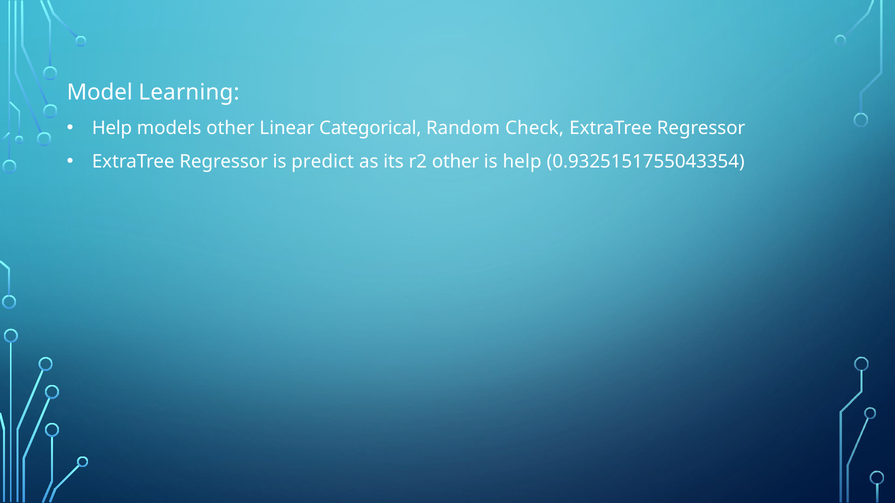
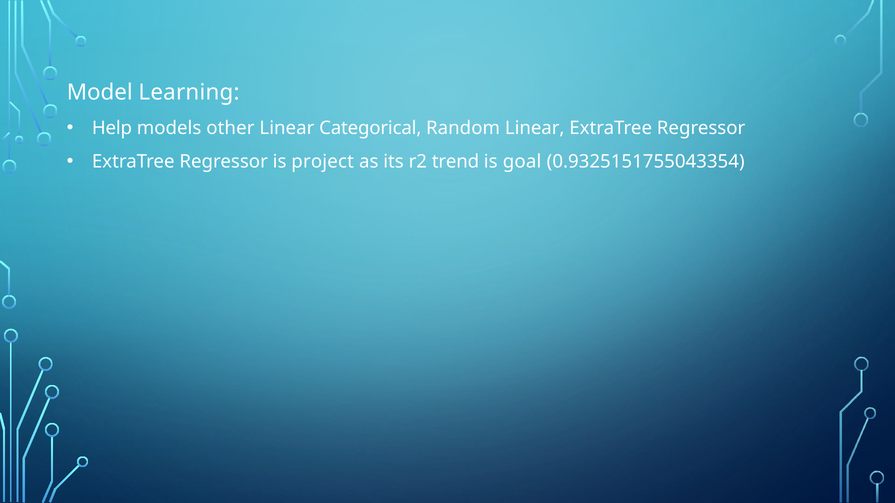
Random Check: Check -> Linear
predict: predict -> project
r2 other: other -> trend
is help: help -> goal
